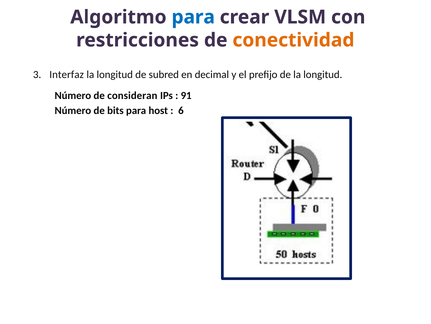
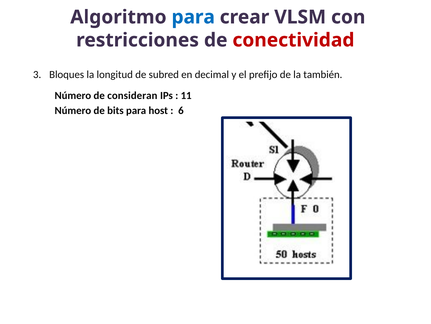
conectividad colour: orange -> red
Interfaz: Interfaz -> Bloques
de la longitud: longitud -> también
91: 91 -> 11
